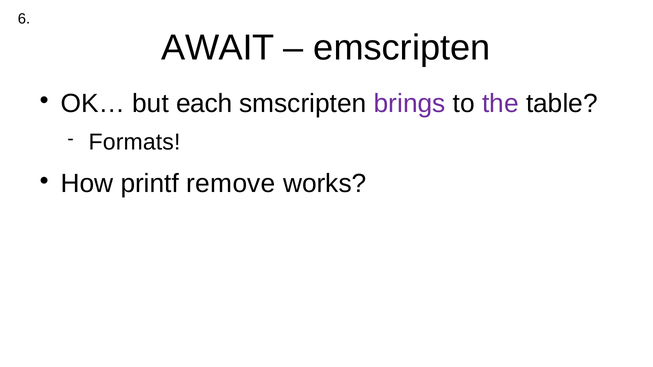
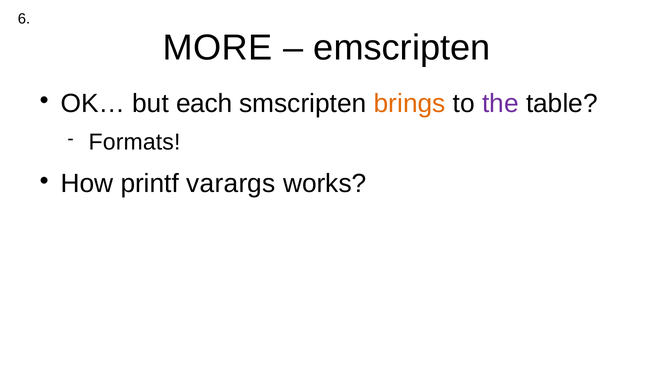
AWAIT: AWAIT -> MORE
brings colour: purple -> orange
remove: remove -> varargs
